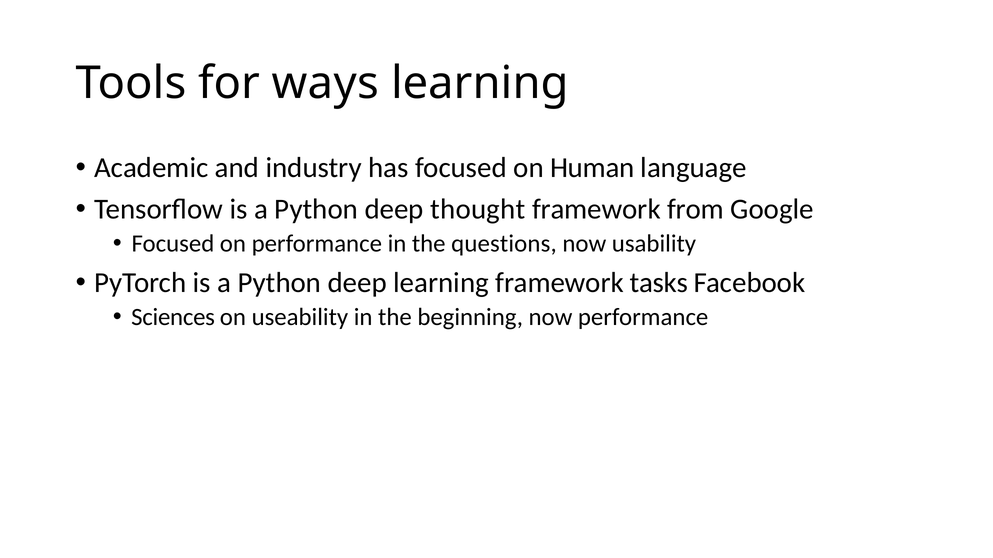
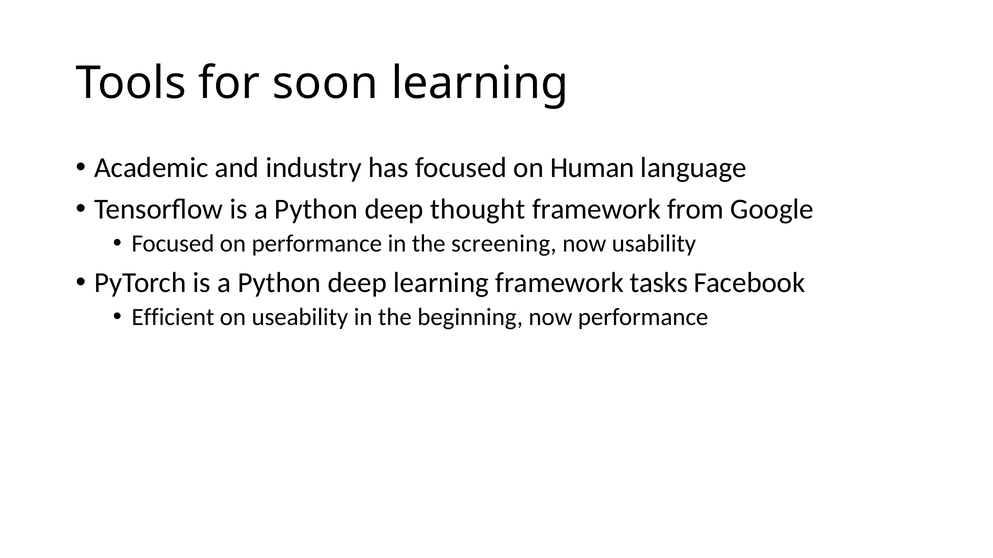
ways: ways -> soon
questions: questions -> screening
Sciences: Sciences -> Efficient
